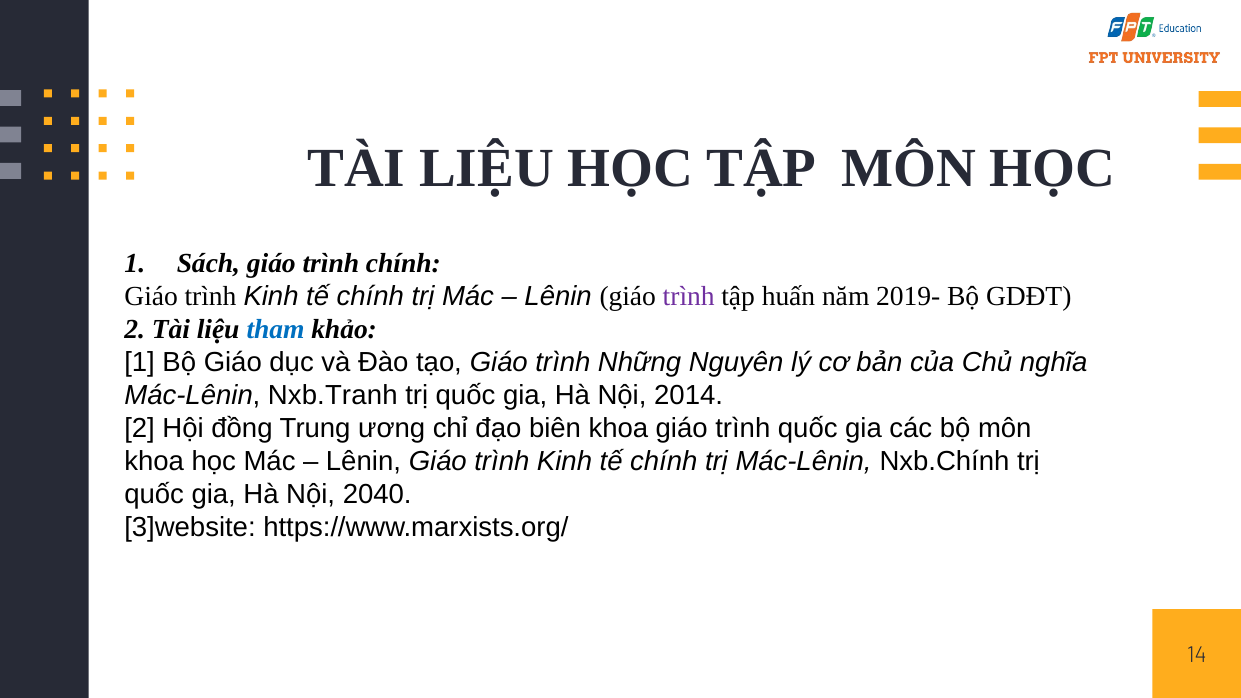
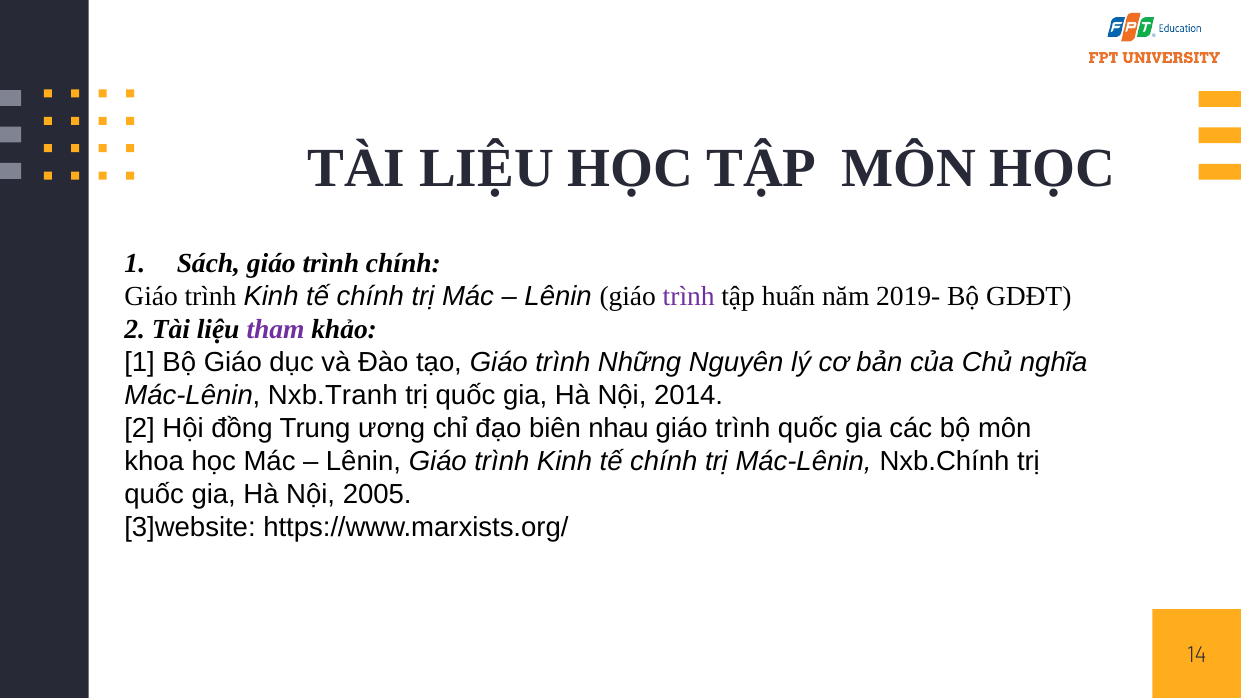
tham colour: blue -> purple
biên khoa: khoa -> nhau
2040: 2040 -> 2005
